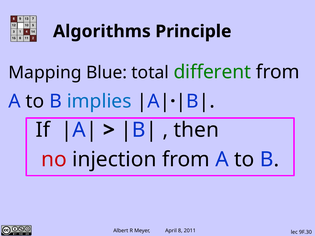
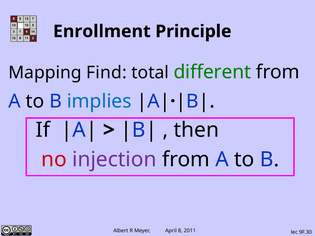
Algorithms: Algorithms -> Enrollment
Blue: Blue -> Find
injection colour: black -> purple
